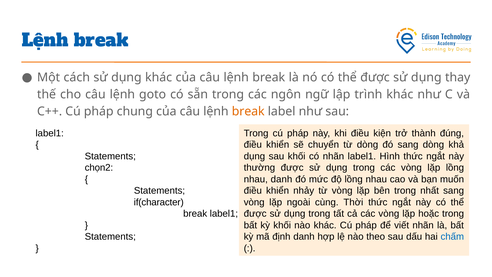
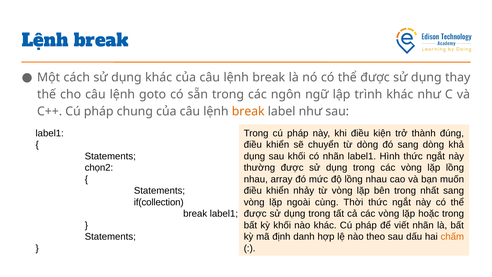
nhau danh: danh -> array
if(character: if(character -> if(collection
chấm colour: blue -> orange
